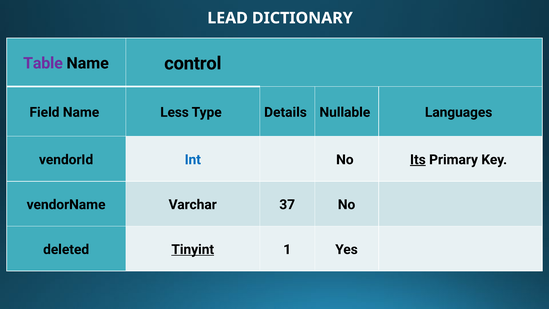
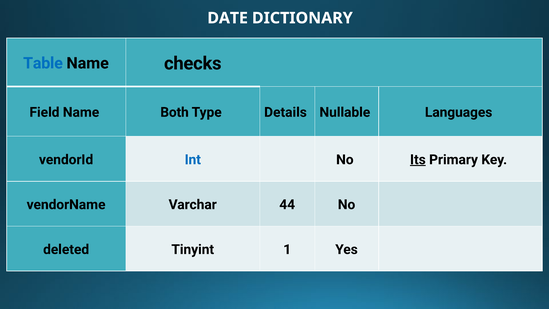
LEAD: LEAD -> DATE
Table colour: purple -> blue
control: control -> checks
Less: Less -> Both
37: 37 -> 44
Tinyint underline: present -> none
